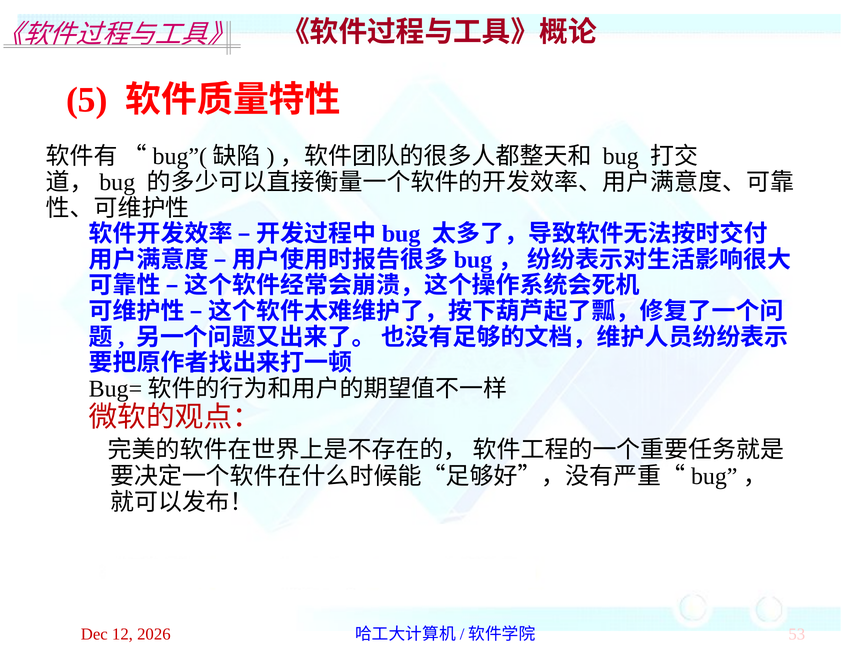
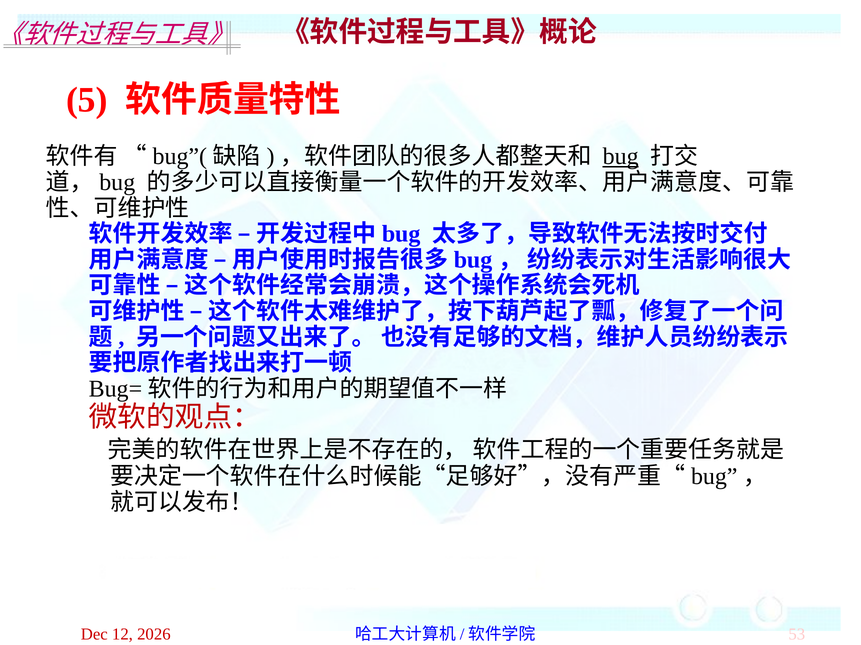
bug underline: none -> present
